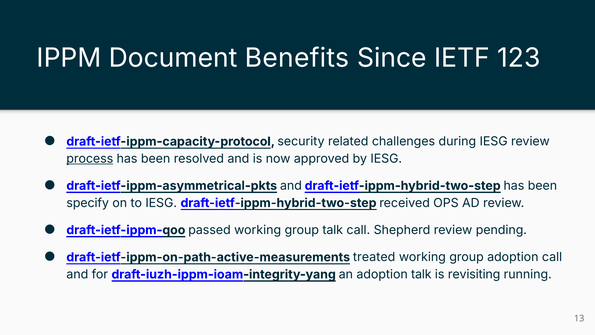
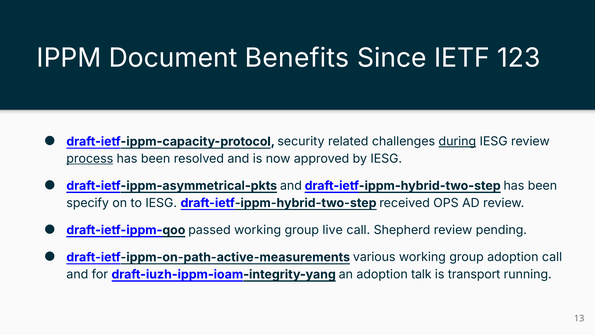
during underline: none -> present
group talk: talk -> live
treated: treated -> various
revisiting: revisiting -> transport
